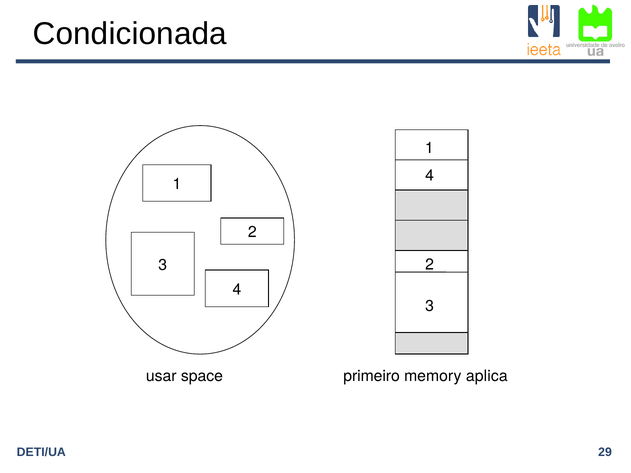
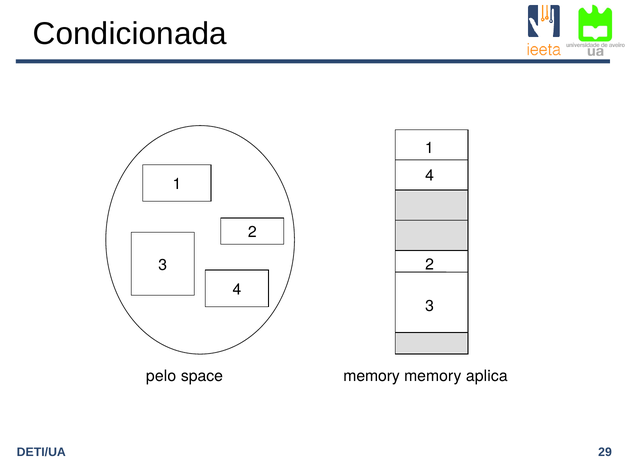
usar: usar -> pelo
space primeiro: primeiro -> memory
